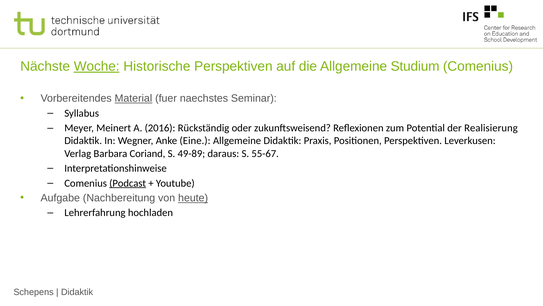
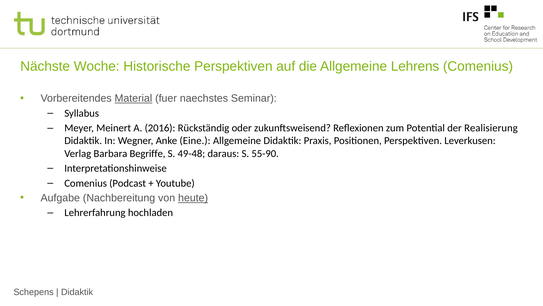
Woche underline: present -> none
Studium: Studium -> Lehrens
Coriand: Coriand -> Begriffe
49-89: 49-89 -> 49-48
55-67: 55-67 -> 55-90
Podcast underline: present -> none
